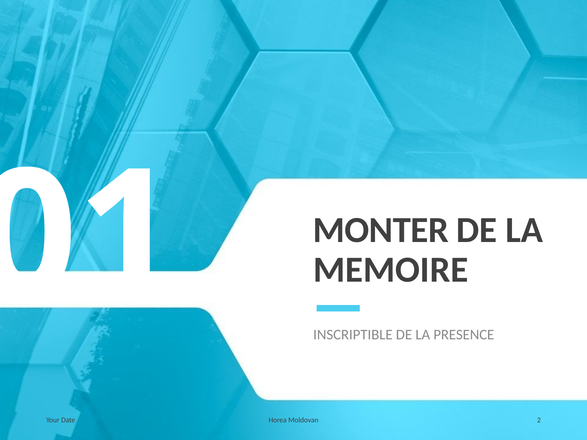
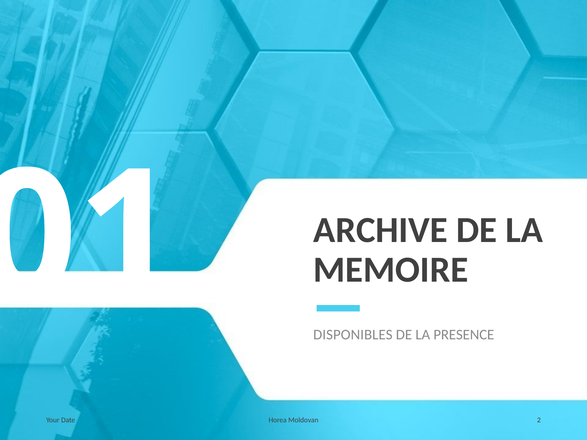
MONTER: MONTER -> ARCHIVE
INSCRIPTIBLE: INSCRIPTIBLE -> DISPONIBLES
